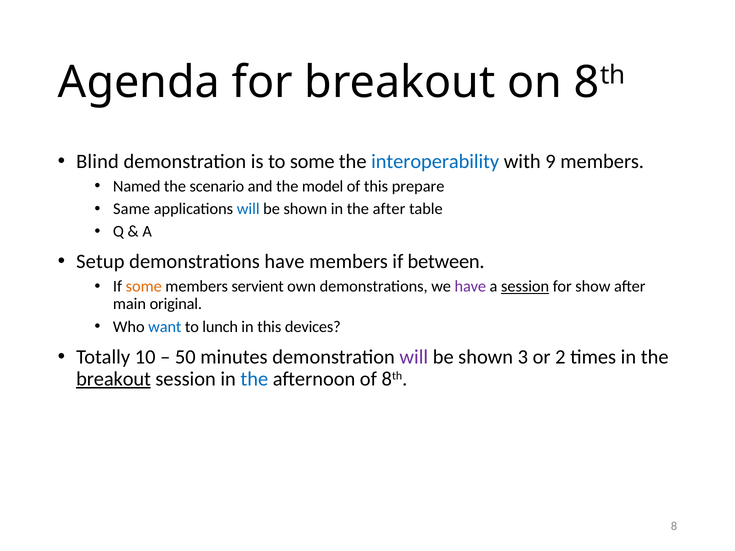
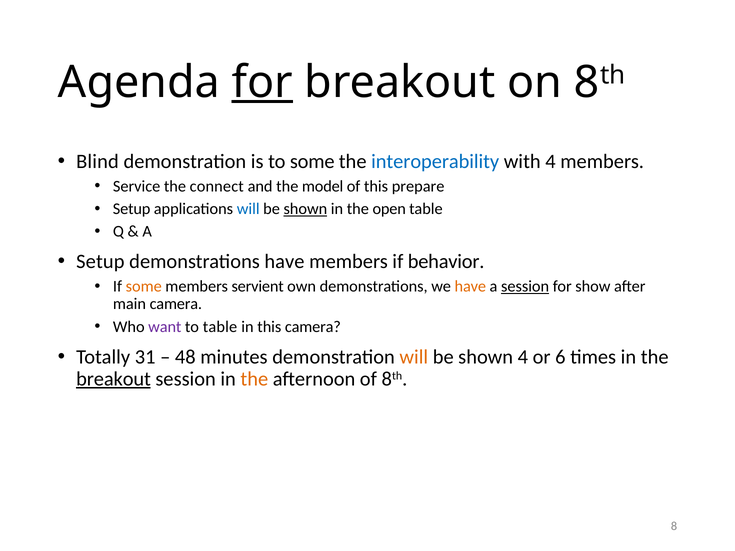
for at (262, 82) underline: none -> present
with 9: 9 -> 4
Named: Named -> Service
scenario: scenario -> connect
Same at (131, 209): Same -> Setup
shown at (305, 209) underline: none -> present
the after: after -> open
between: between -> behavior
have at (470, 287) colour: purple -> orange
main original: original -> camera
want colour: blue -> purple
to lunch: lunch -> table
this devices: devices -> camera
10: 10 -> 31
50: 50 -> 48
will at (414, 357) colour: purple -> orange
shown 3: 3 -> 4
2: 2 -> 6
the at (254, 379) colour: blue -> orange
